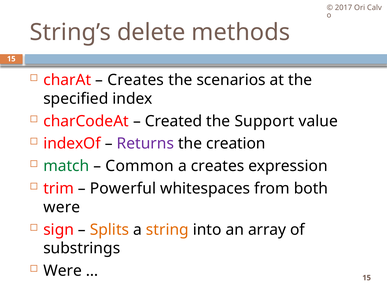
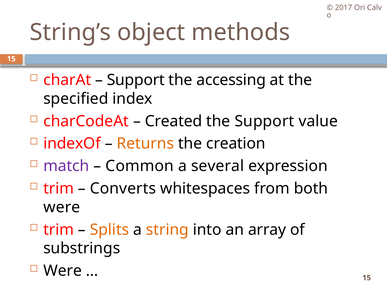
delete: delete -> object
Creates at (136, 80): Creates -> Support
scenarios: scenarios -> accessing
Returns colour: purple -> orange
match colour: green -> purple
a creates: creates -> several
Powerful: Powerful -> Converts
sign at (59, 230): sign -> trim
